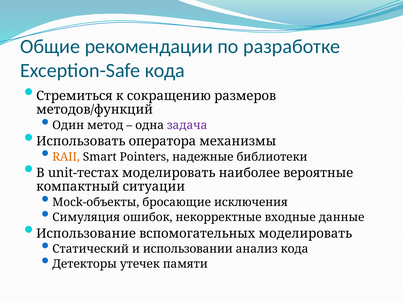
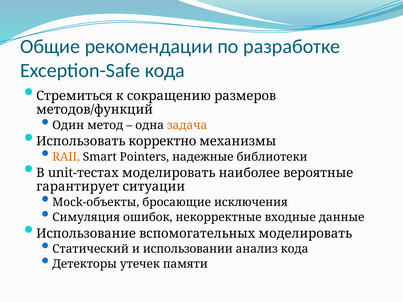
задача colour: purple -> orange
оператора: оператора -> корректно
компактный: компактный -> гарантирует
